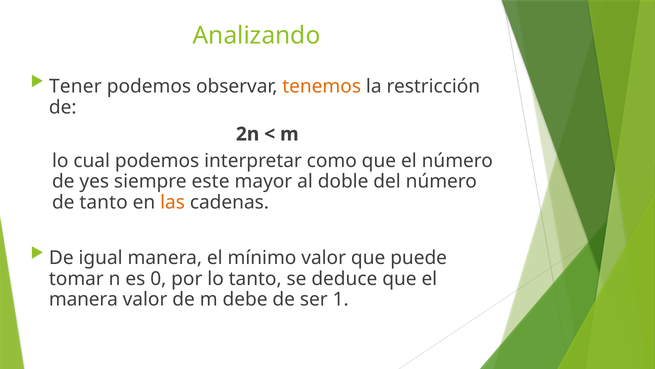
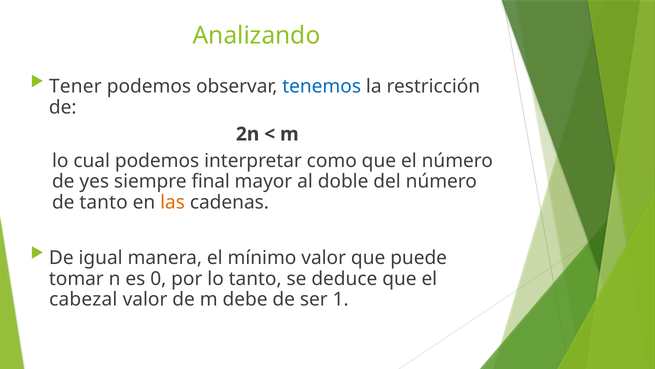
tenemos colour: orange -> blue
este: este -> final
manera at (83, 299): manera -> cabezal
